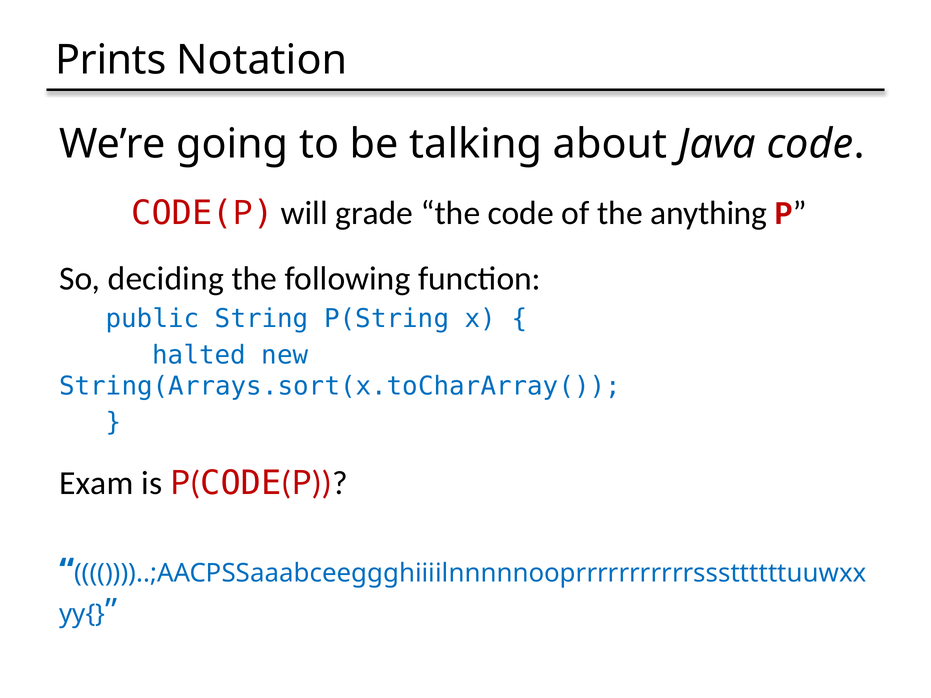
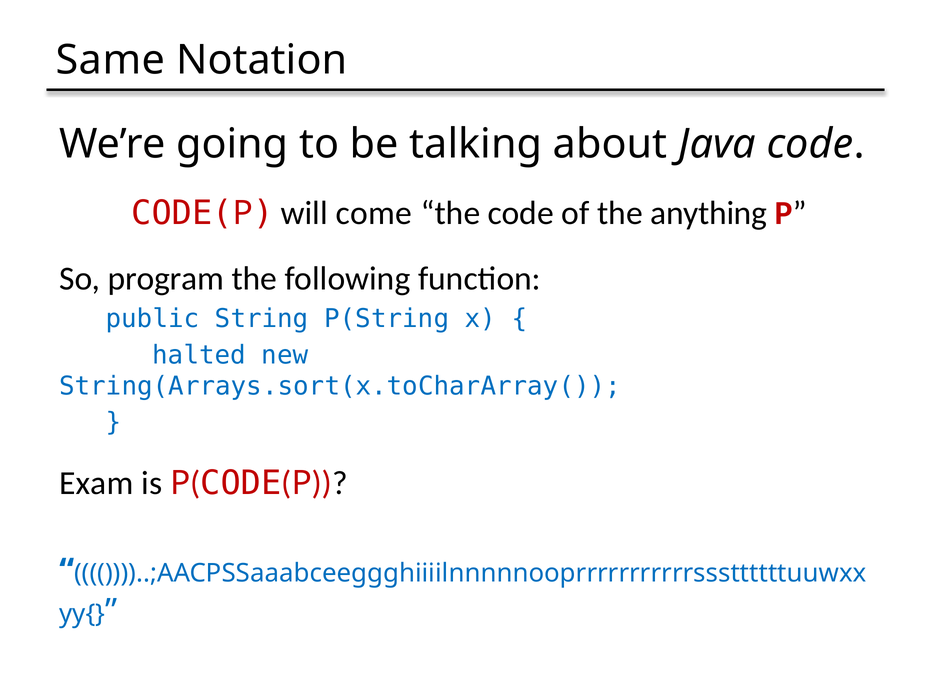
Prints: Prints -> Same
grade: grade -> come
deciding: deciding -> program
